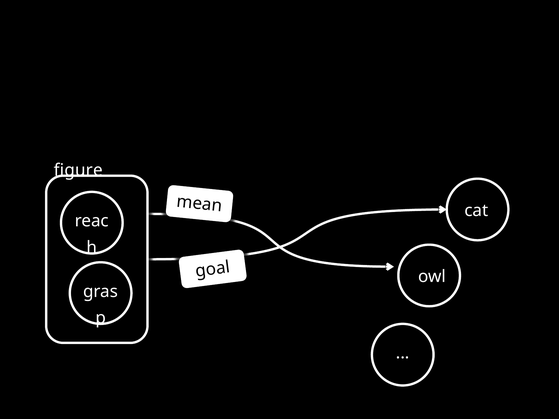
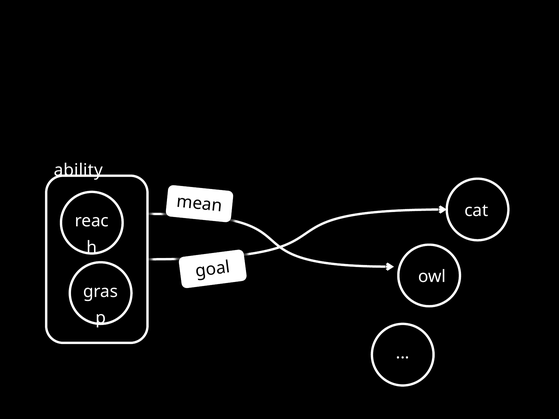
figure: figure -> ability
